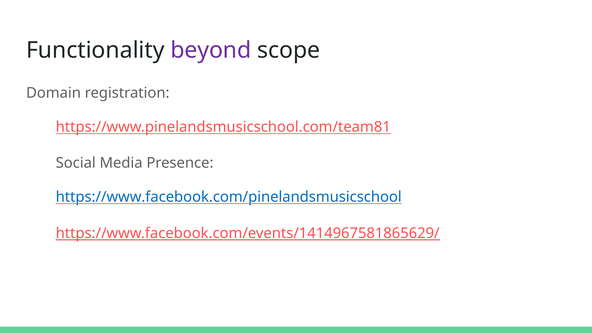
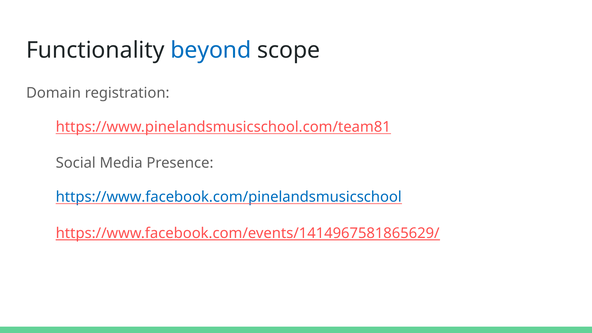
beyond colour: purple -> blue
